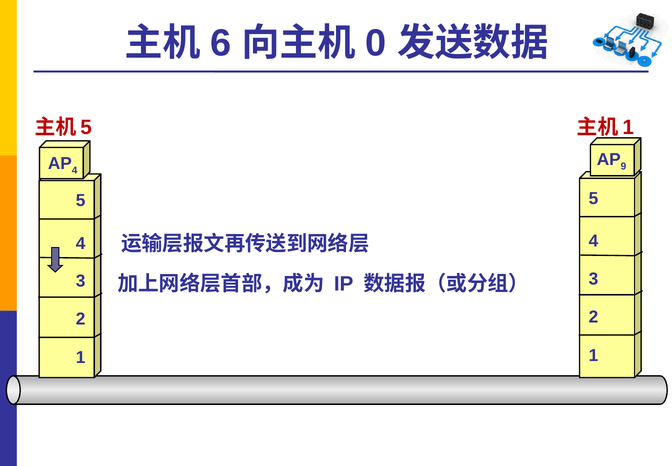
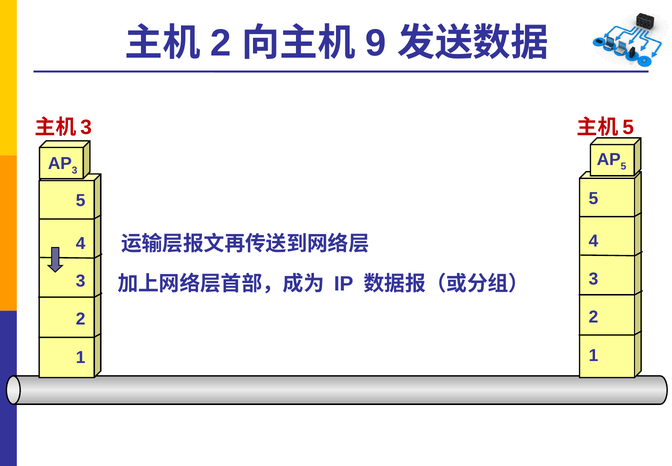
6 at (221, 43): 6 -> 2
0: 0 -> 9
5 at (86, 127): 5 -> 3
1 at (628, 127): 1 -> 5
9 at (623, 166): 9 -> 5
4 at (75, 170): 4 -> 3
